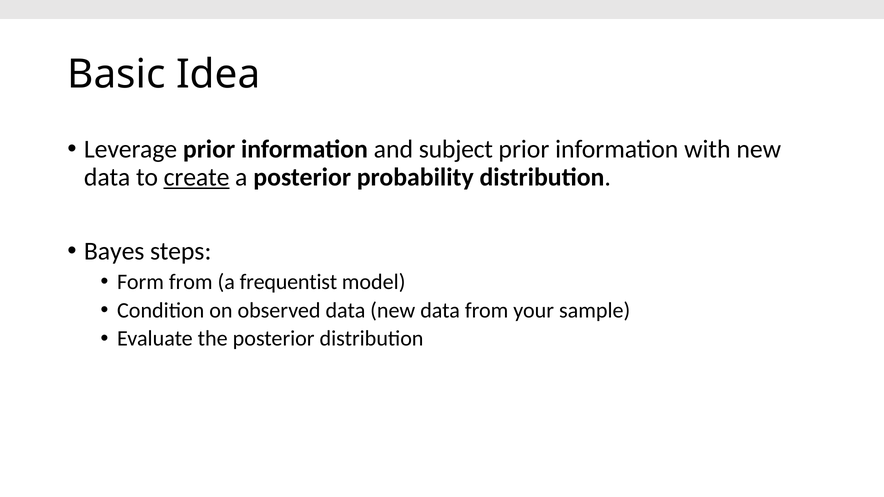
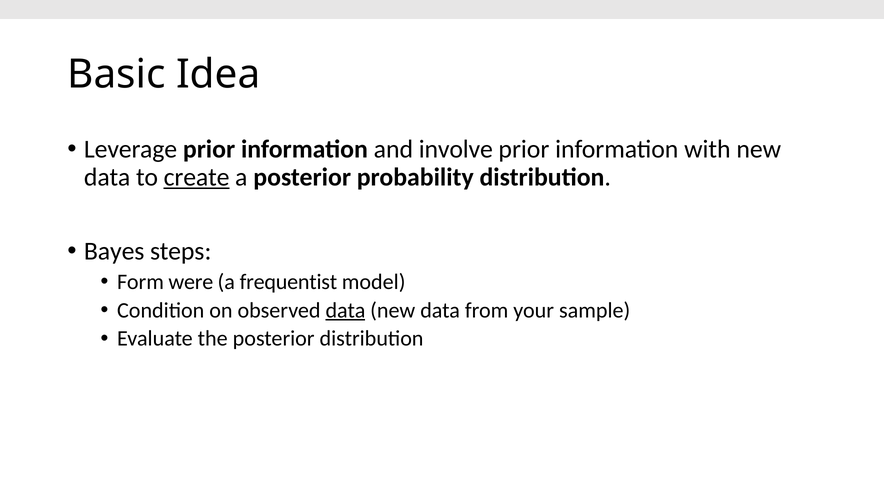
subject: subject -> involve
Form from: from -> were
data at (345, 310) underline: none -> present
